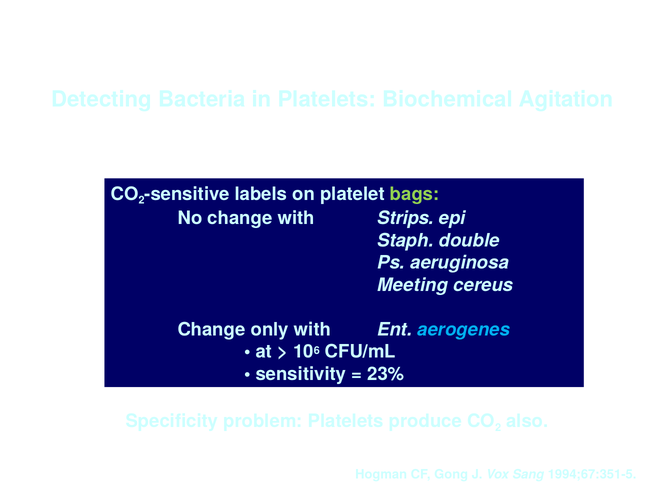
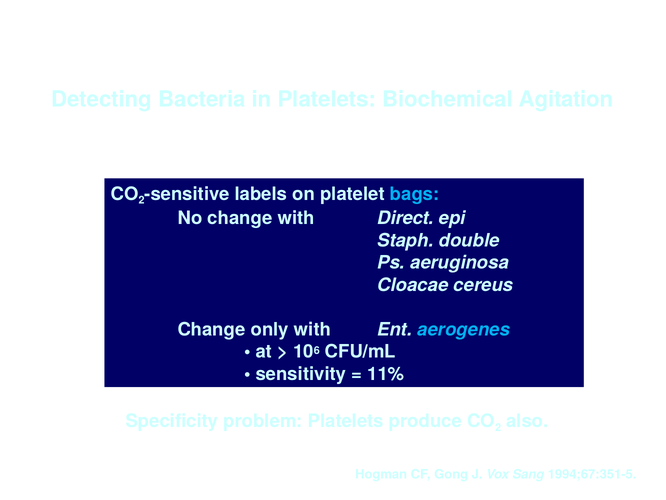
bags colour: light green -> light blue
Strips: Strips -> Direct
Meeting: Meeting -> Cloacae
23%: 23% -> 11%
